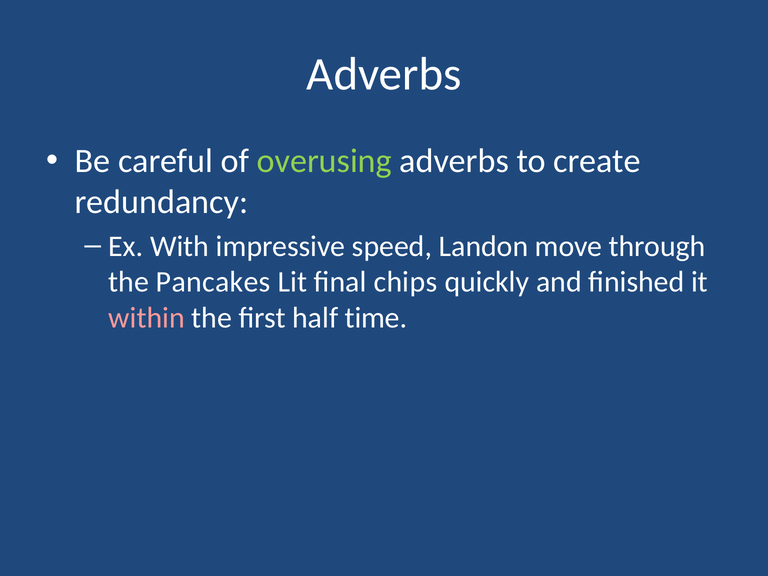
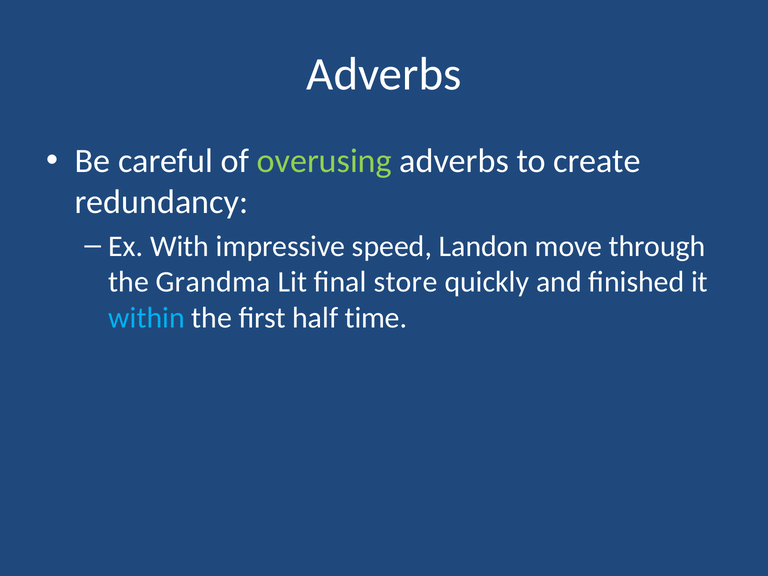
Pancakes: Pancakes -> Grandma
chips: chips -> store
within colour: pink -> light blue
